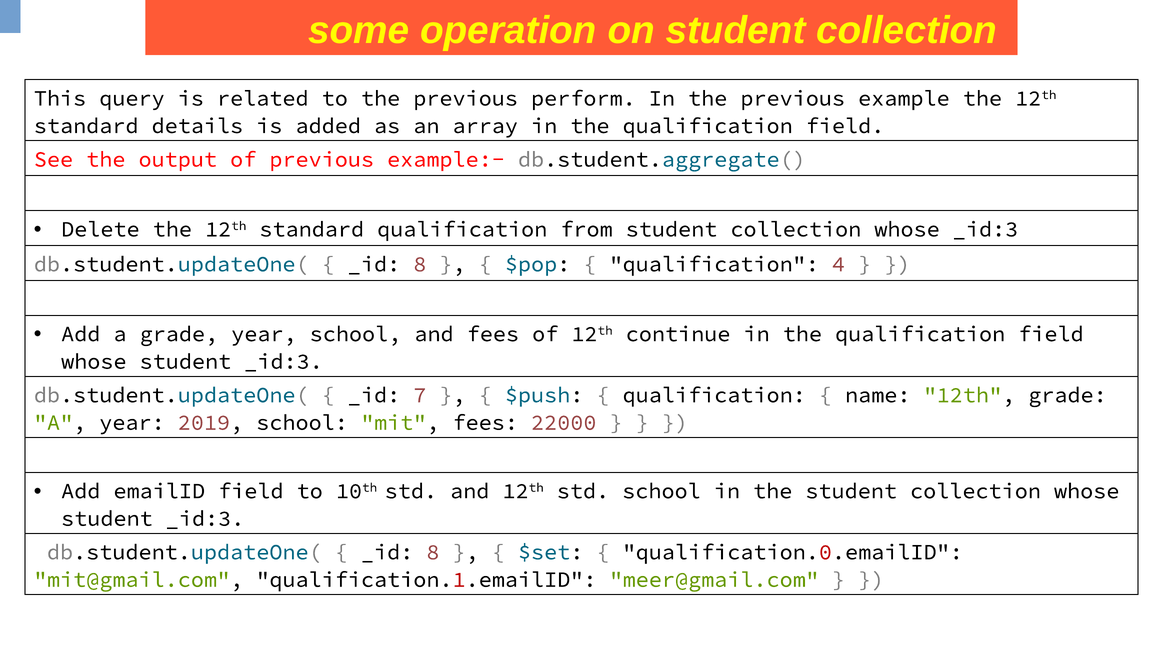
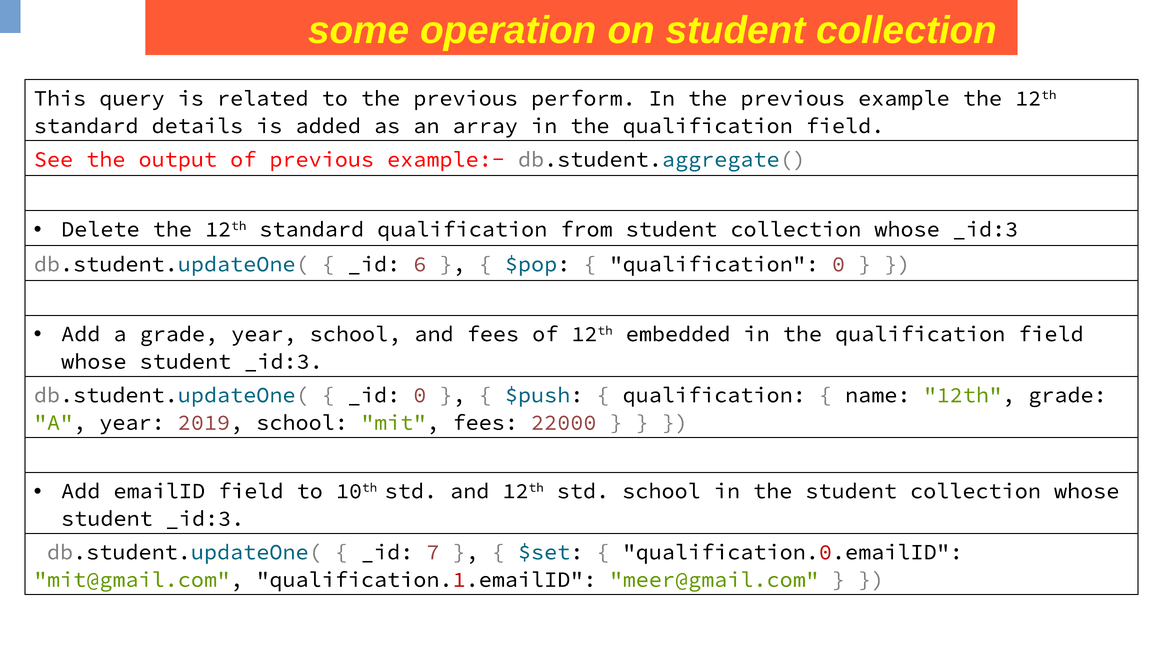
8 at (420, 264): 8 -> 6
qualification 4: 4 -> 0
continue: continue -> embedded
7 at (420, 395): 7 -> 0
8 at (433, 552): 8 -> 7
